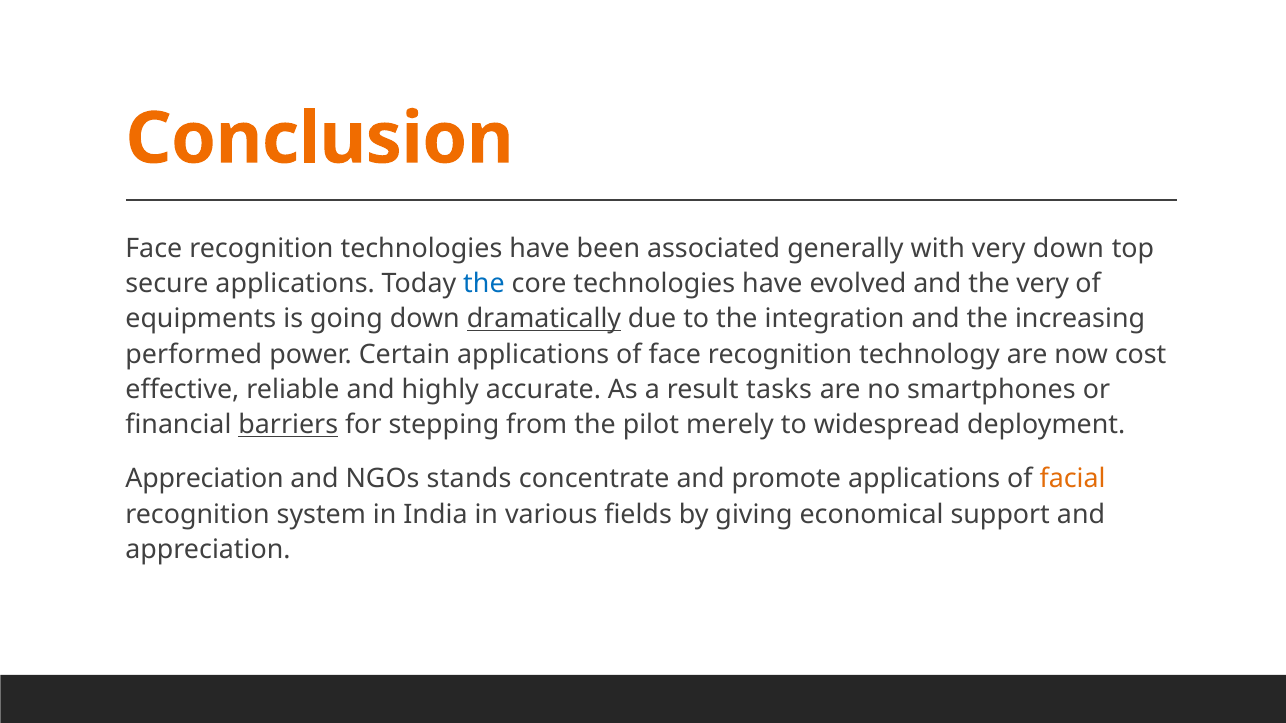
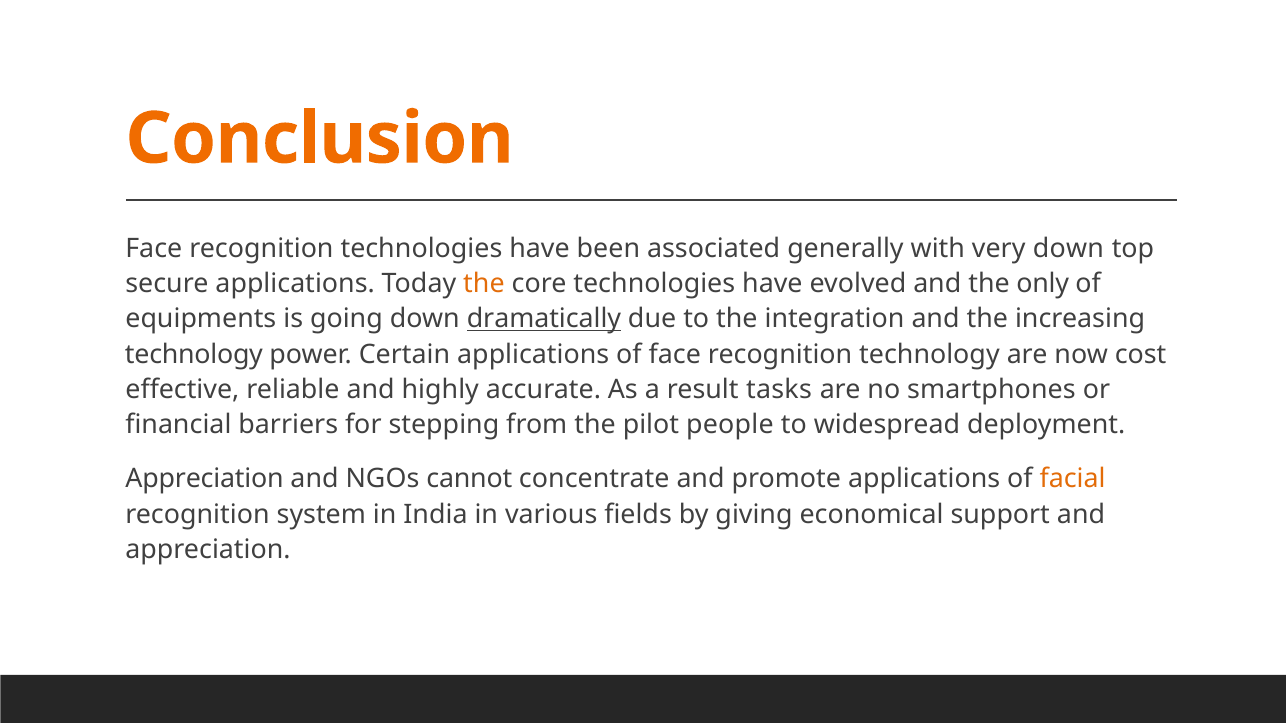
the at (484, 284) colour: blue -> orange
the very: very -> only
performed at (194, 354): performed -> technology
barriers underline: present -> none
merely: merely -> people
stands: stands -> cannot
